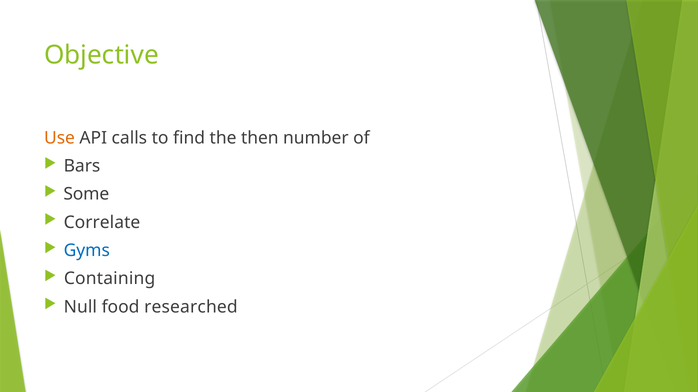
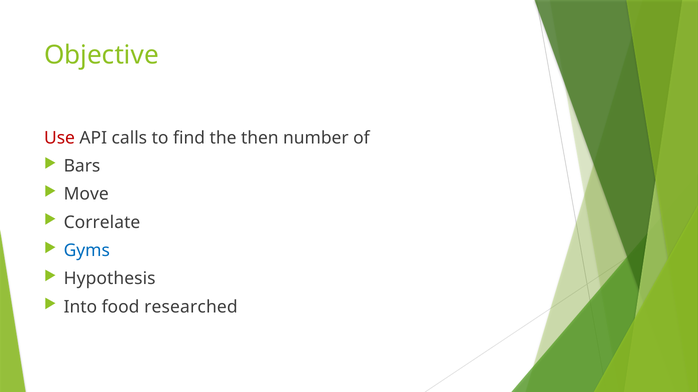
Use colour: orange -> red
Some: Some -> Move
Containing: Containing -> Hypothesis
Null: Null -> Into
